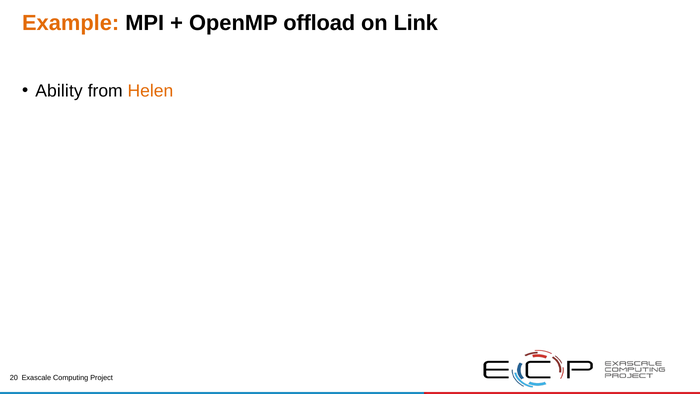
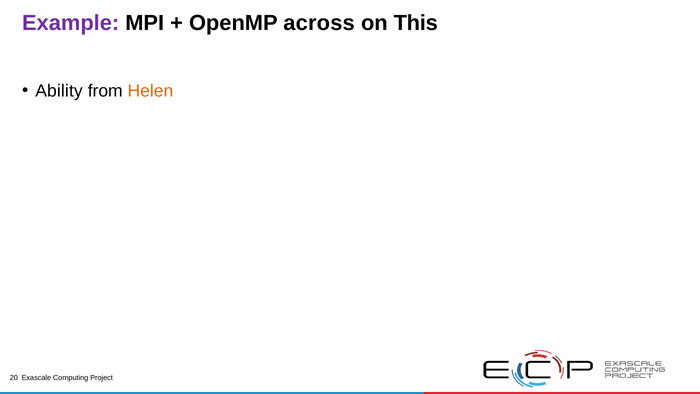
Example colour: orange -> purple
offload: offload -> across
Link: Link -> This
